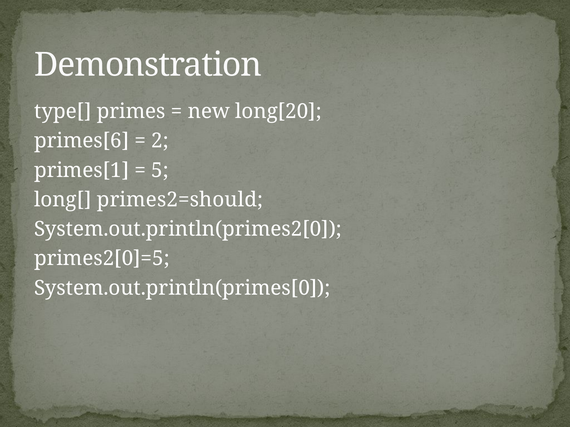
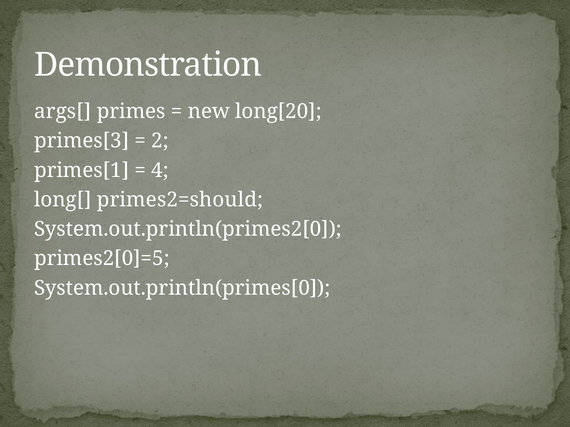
type[: type[ -> args[
primes[6: primes[6 -> primes[3
5: 5 -> 4
